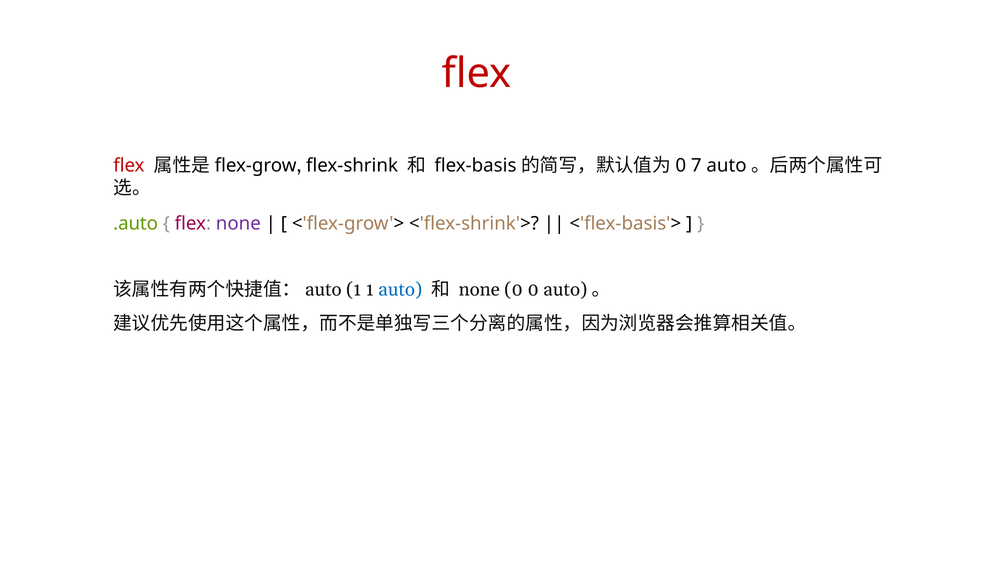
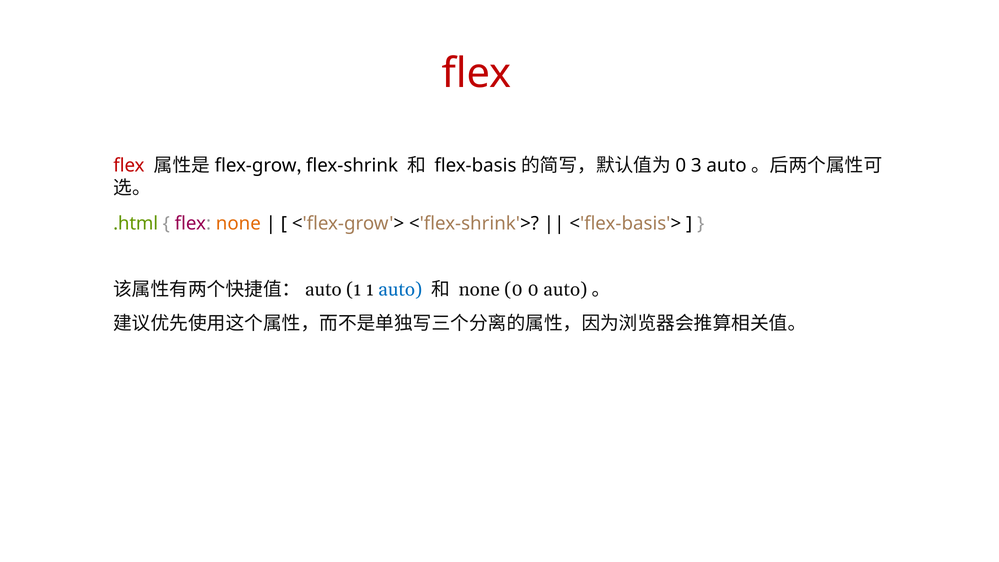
7: 7 -> 3
.auto: .auto -> .html
none at (238, 224) colour: purple -> orange
